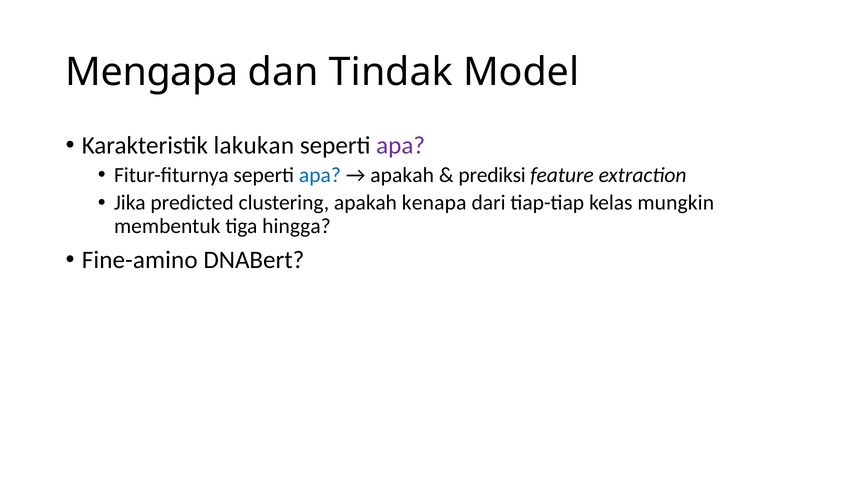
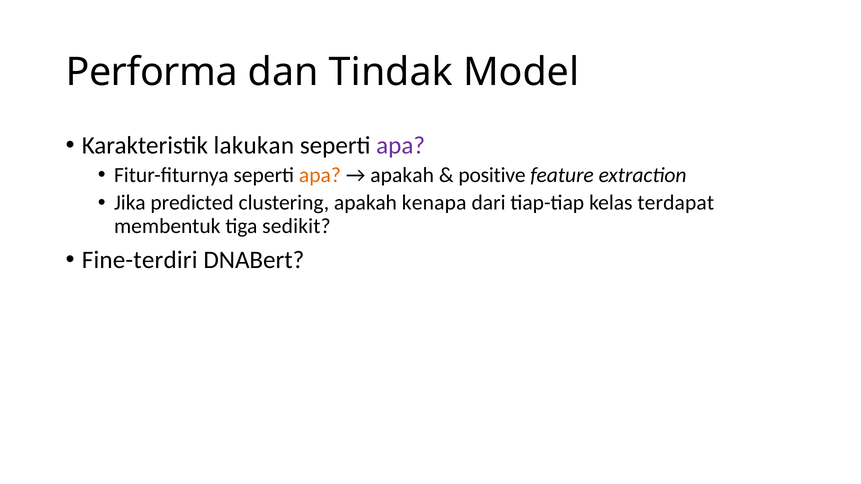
Mengapa: Mengapa -> Performa
apa at (320, 175) colour: blue -> orange
prediksi: prediksi -> positive
mungkin: mungkin -> terdapat
hingga: hingga -> sedikit
Fine-amino: Fine-amino -> Fine-terdiri
